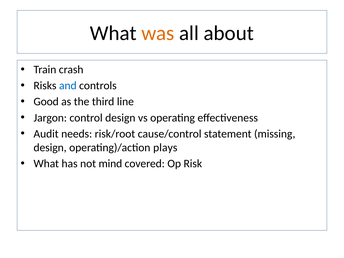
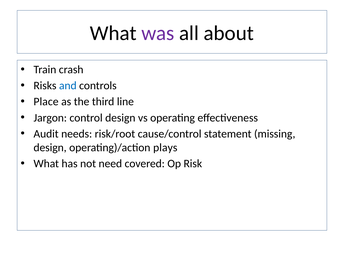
was colour: orange -> purple
Good: Good -> Place
mind: mind -> need
